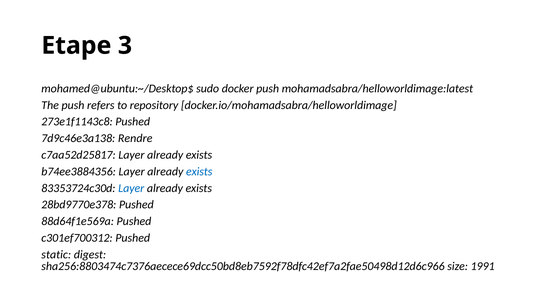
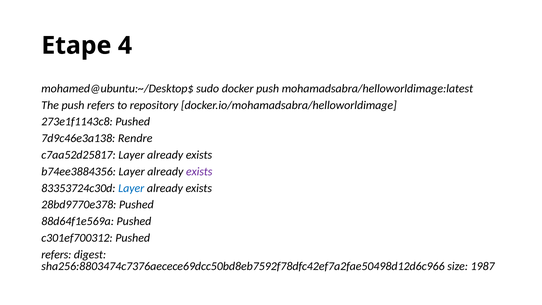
3: 3 -> 4
exists at (199, 171) colour: blue -> purple
static at (56, 254): static -> refers
1991: 1991 -> 1987
